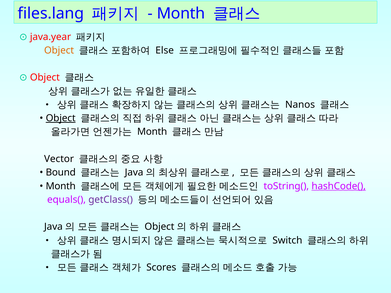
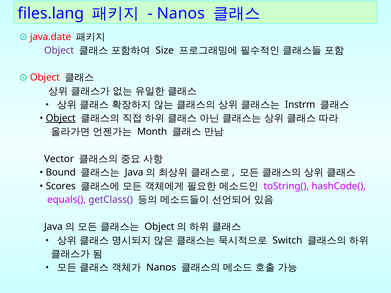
Month at (181, 13): Month -> Nanos
java.year: java.year -> java.date
Object at (59, 50) colour: orange -> purple
Else: Else -> Size
Nanos: Nanos -> Instrm
Month at (61, 186): Month -> Scores
hashCode( underline: present -> none
Scores at (161, 268): Scores -> Nanos
